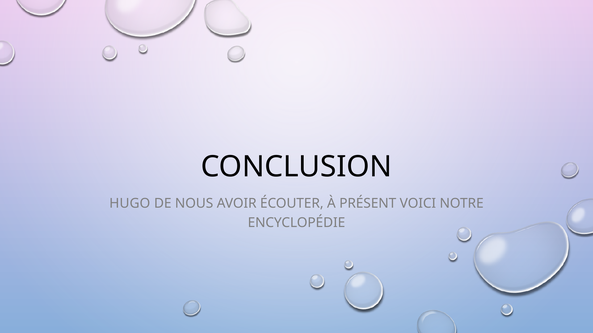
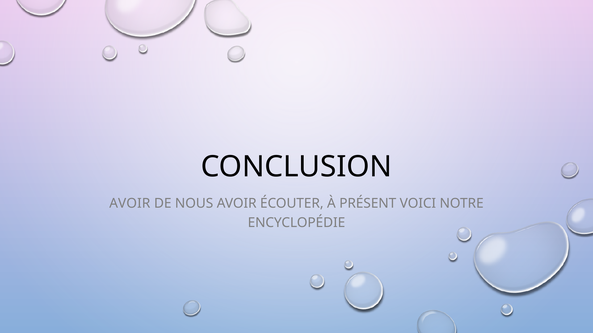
HUGO at (130, 204): HUGO -> AVOIR
